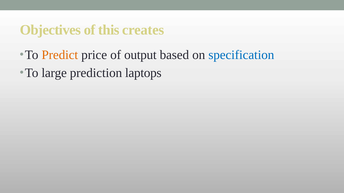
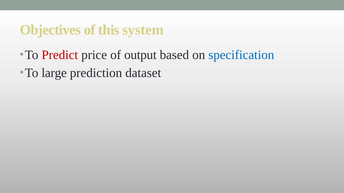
creates: creates -> system
Predict colour: orange -> red
laptops: laptops -> dataset
